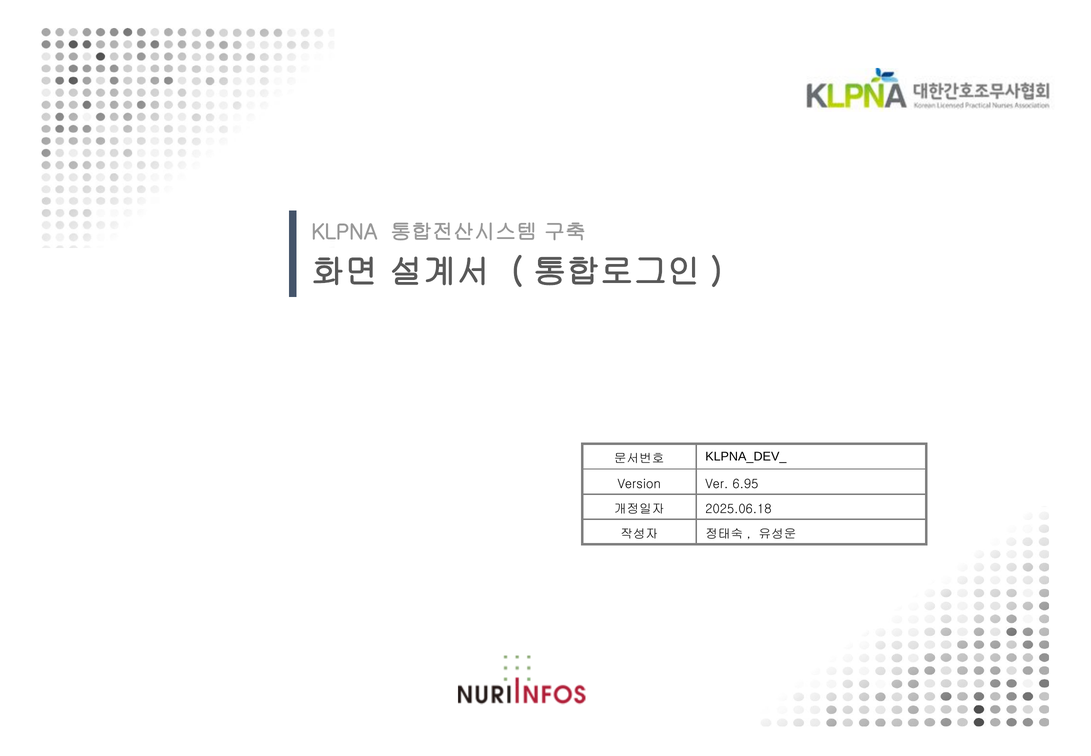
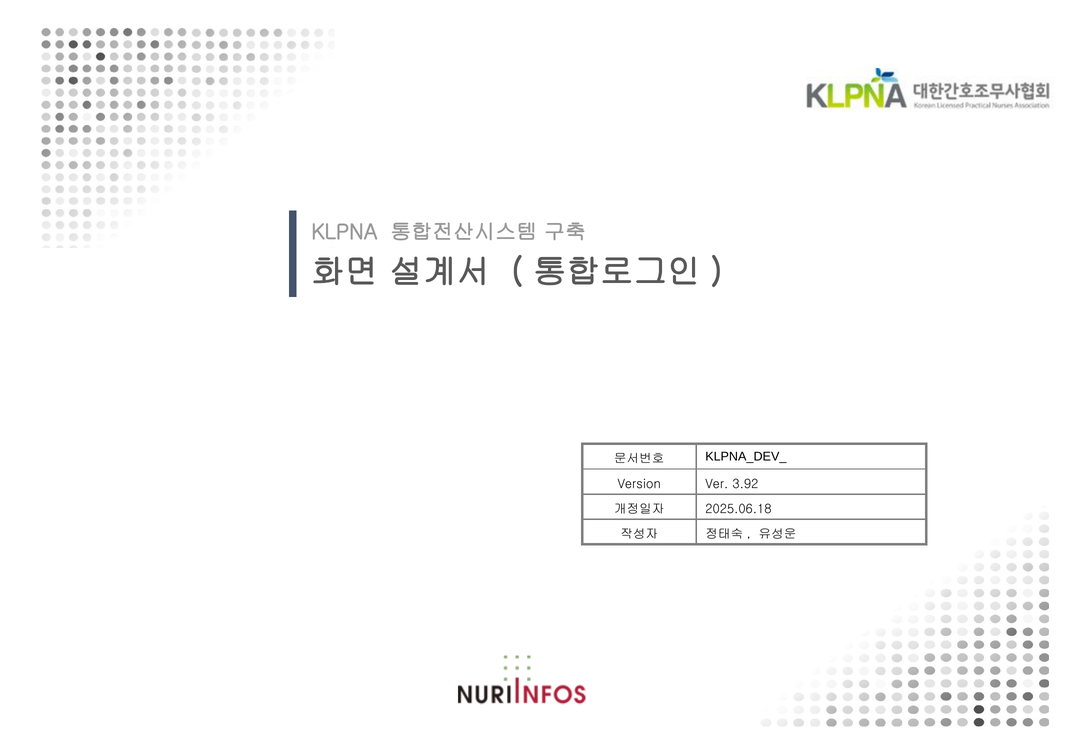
6.95: 6.95 -> 3.92
